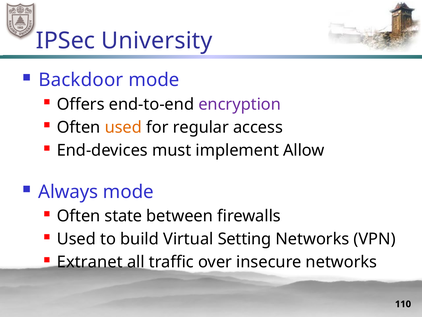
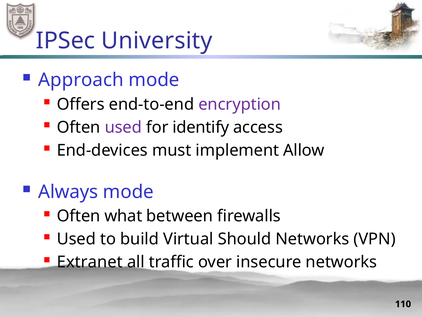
Backdoor: Backdoor -> Approach
used at (123, 127) colour: orange -> purple
regular: regular -> identify
state: state -> what
Setting: Setting -> Should
